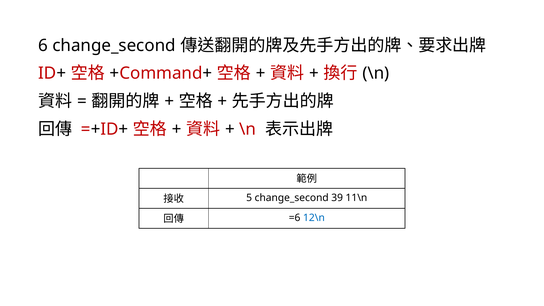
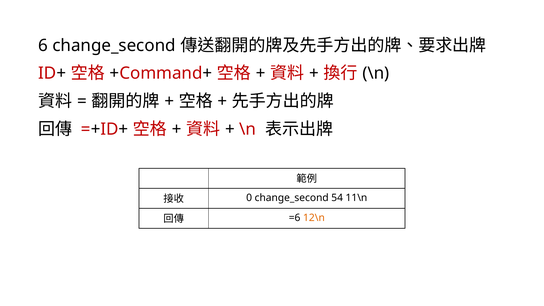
5: 5 -> 0
39: 39 -> 54
12\n colour: blue -> orange
